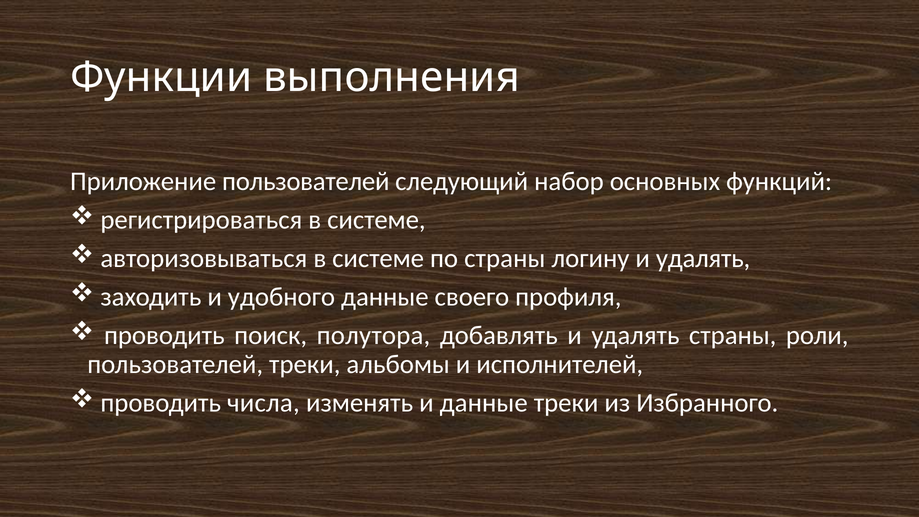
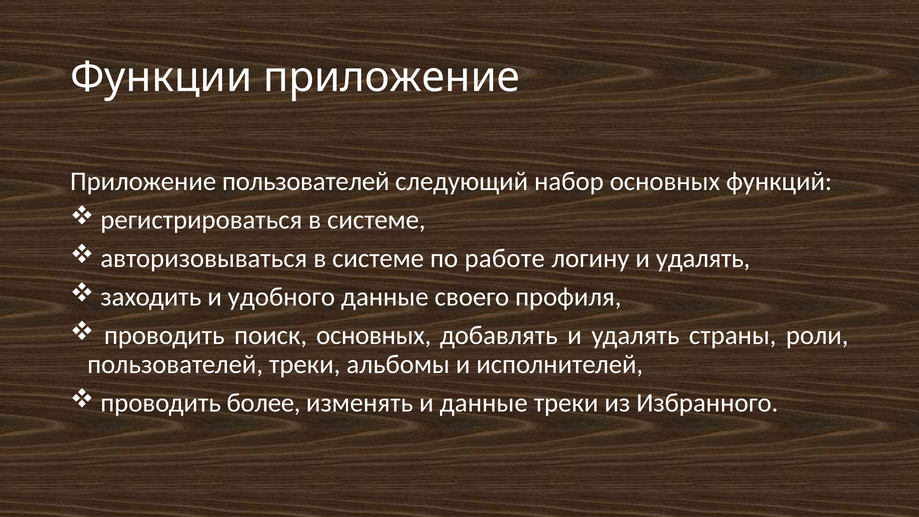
Функции выполнения: выполнения -> приложение
по страны: страны -> работе
поиск полутора: полутора -> основных
числа: числа -> более
